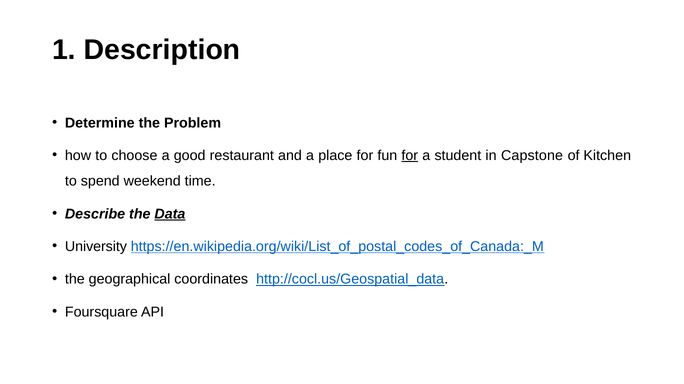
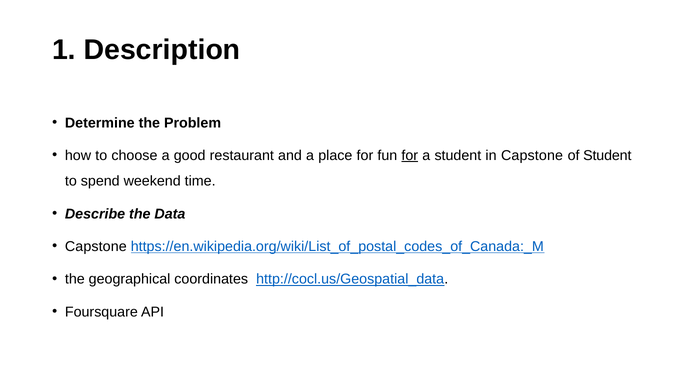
of Kitchen: Kitchen -> Student
Data underline: present -> none
University at (96, 247): University -> Capstone
